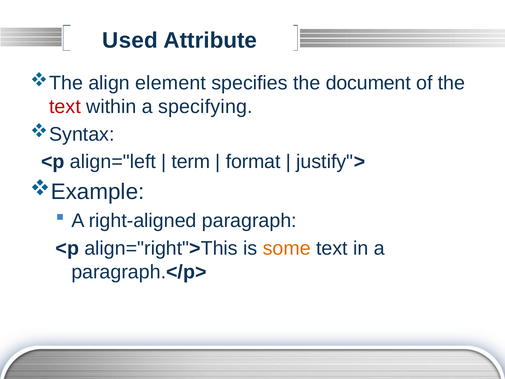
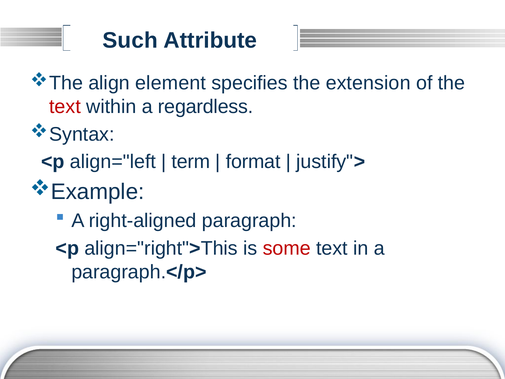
Used: Used -> Such
document: document -> extension
specifying: specifying -> regardless
some colour: orange -> red
